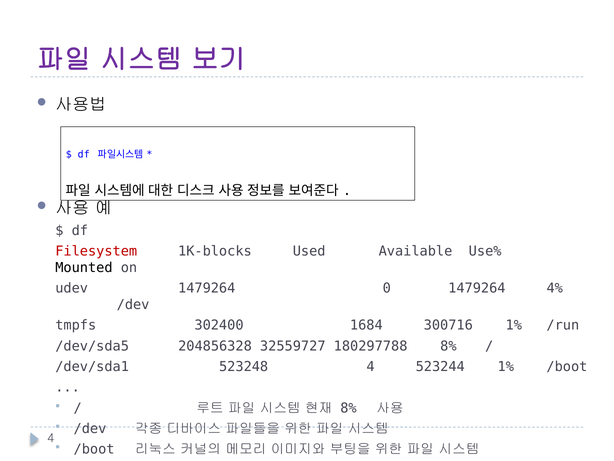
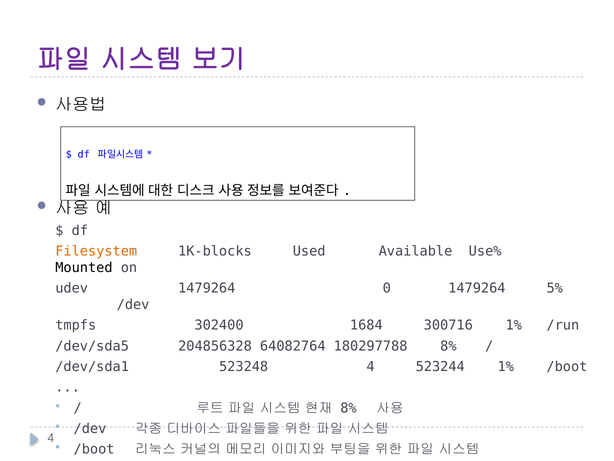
Filesystem colour: red -> orange
4%: 4% -> 5%
32559727: 32559727 -> 64082764
